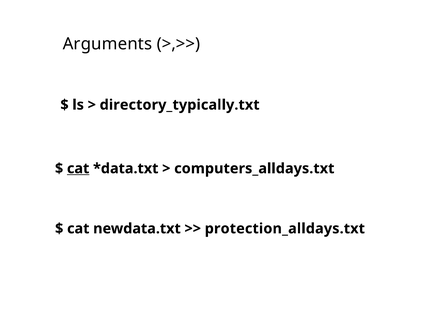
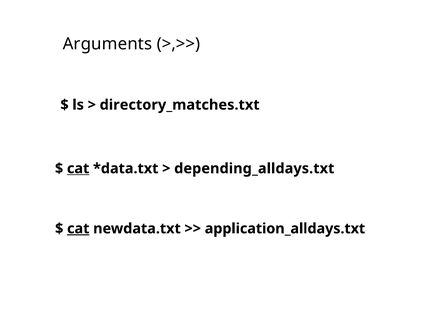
directory_typically.txt: directory_typically.txt -> directory_matches.txt
computers_alldays.txt: computers_alldays.txt -> depending_alldays.txt
cat at (78, 228) underline: none -> present
protection_alldays.txt: protection_alldays.txt -> application_alldays.txt
